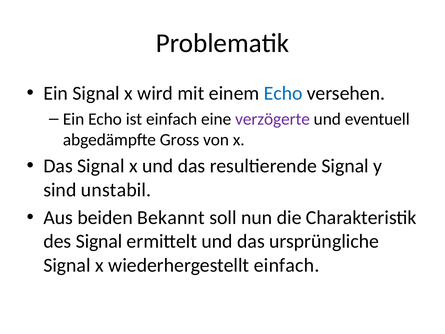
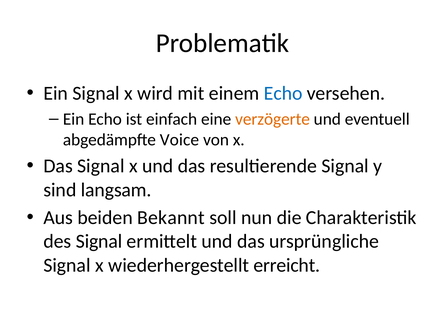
verzögerte colour: purple -> orange
Gross: Gross -> Voice
unstabil: unstabil -> langsam
wiederhergestellt einfach: einfach -> erreicht
